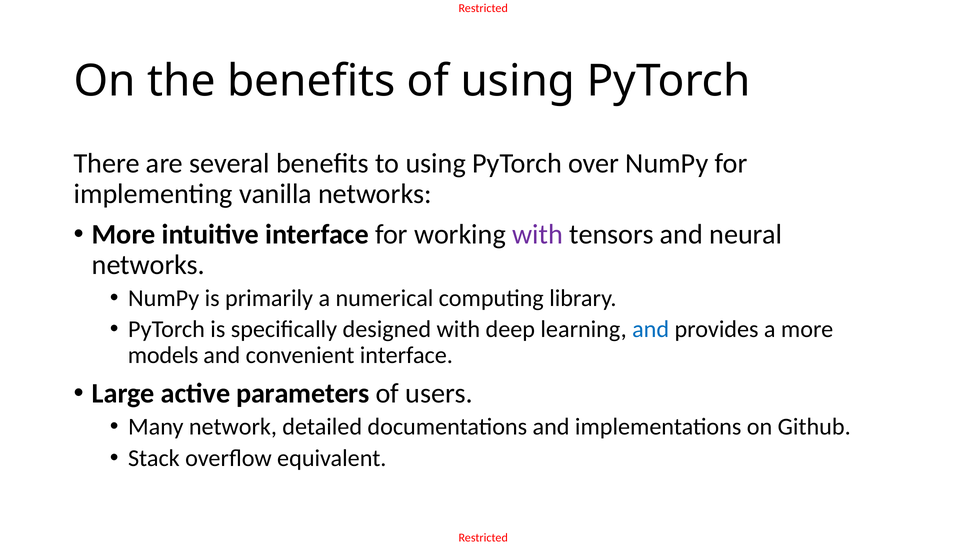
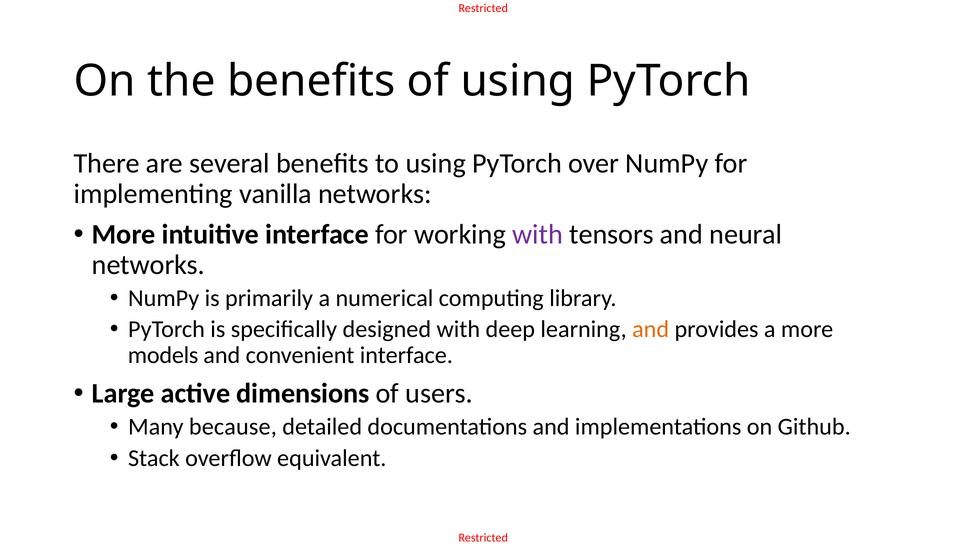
and at (651, 329) colour: blue -> orange
parameters: parameters -> dimensions
network: network -> because
